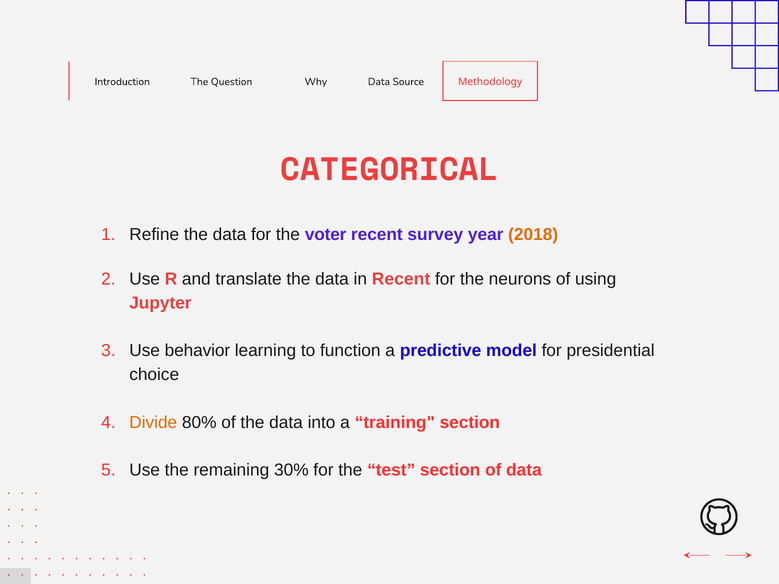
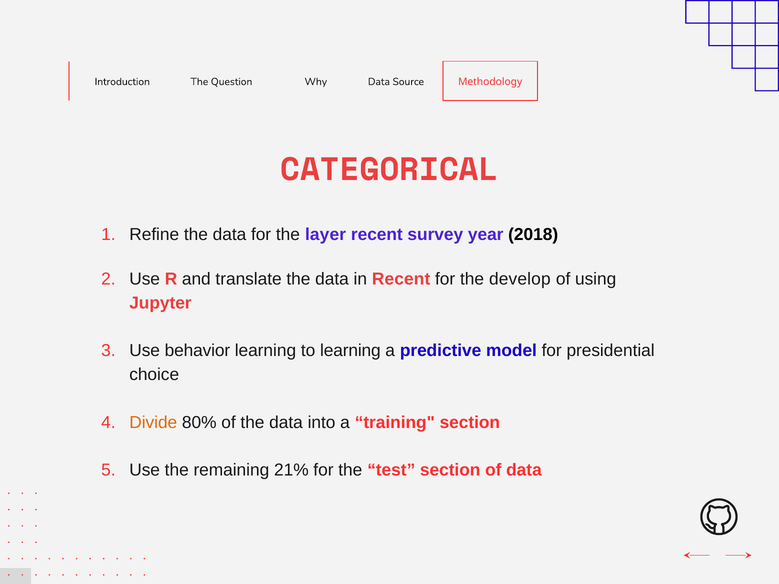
voter: voter -> layer
2018 colour: orange -> black
neurons: neurons -> develop
to function: function -> learning
30%: 30% -> 21%
